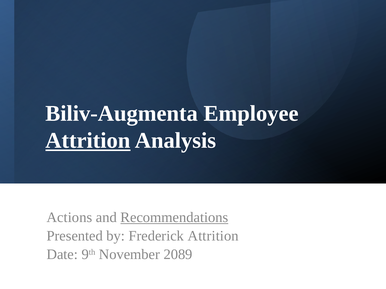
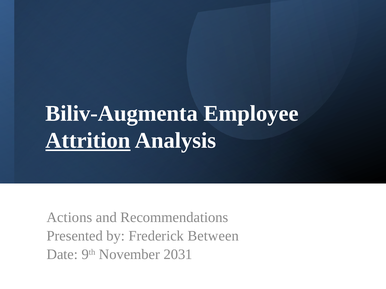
Recommendations underline: present -> none
Frederick Attrition: Attrition -> Between
2089: 2089 -> 2031
